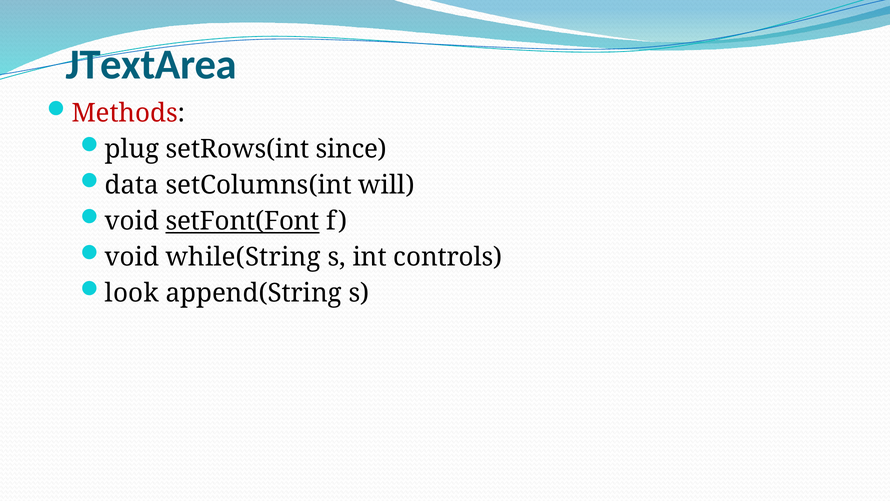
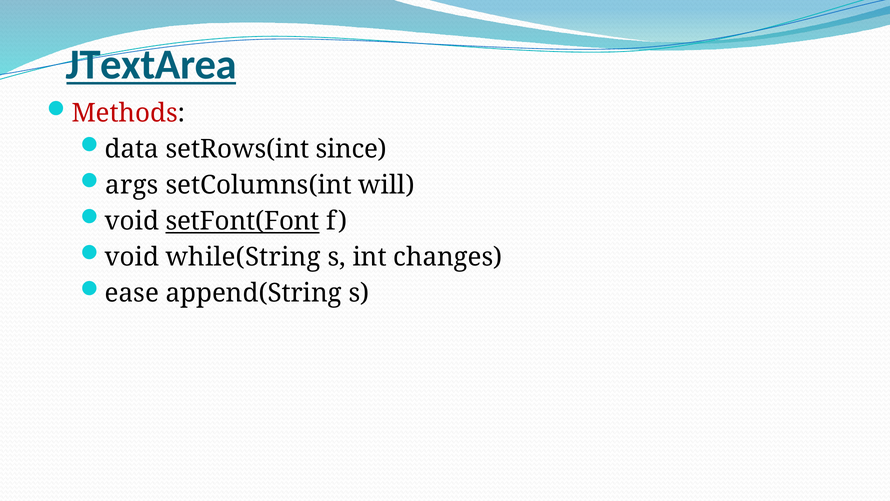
JTextArea underline: none -> present
plug: plug -> data
data: data -> args
controls: controls -> changes
look: look -> ease
